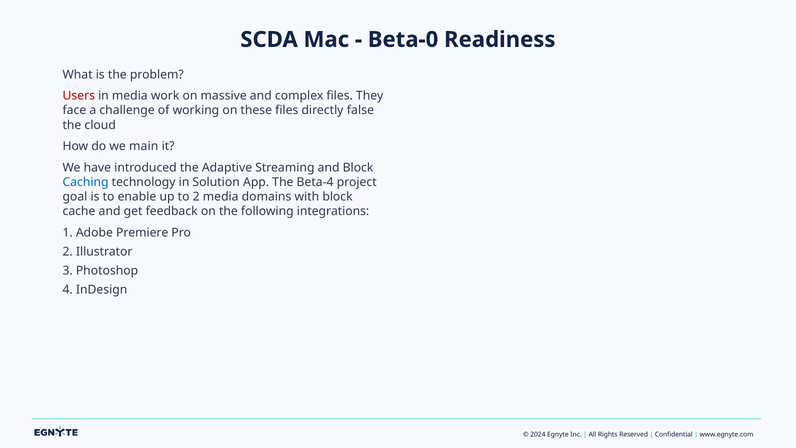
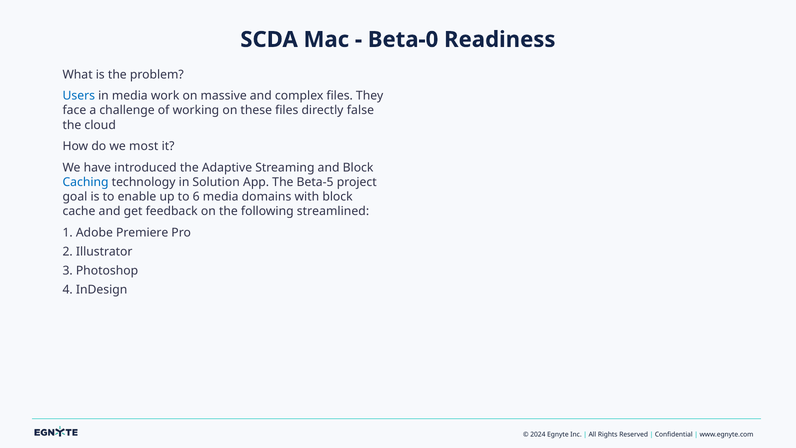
Users colour: red -> blue
main: main -> most
Beta-4: Beta-4 -> Beta-5
to 2: 2 -> 6
integrations: integrations -> streamlined
